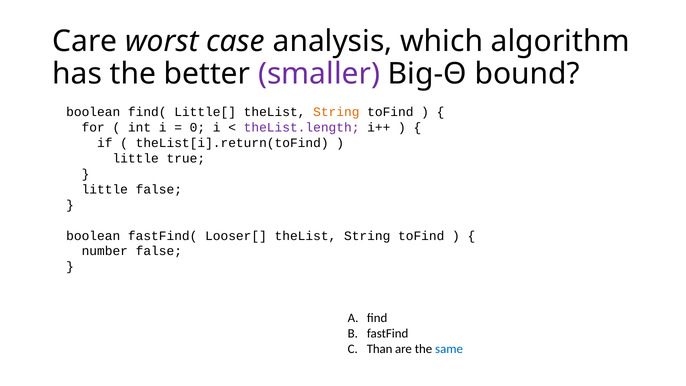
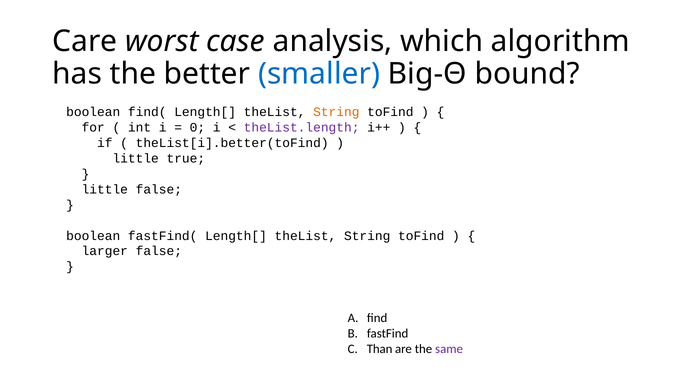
smaller colour: purple -> blue
find( Little[: Little[ -> Length[
theList[i].return(toFind: theList[i].return(toFind -> theList[i].better(toFind
fastFind( Looser[: Looser[ -> Length[
number: number -> larger
same colour: blue -> purple
